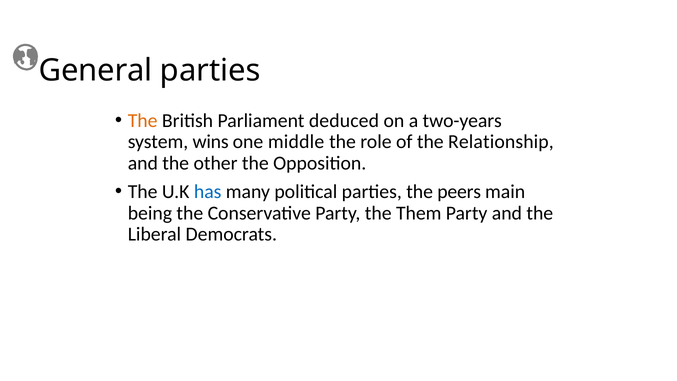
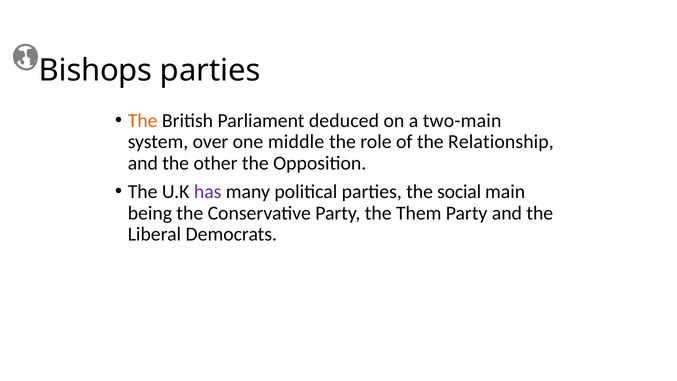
General: General -> Bishops
two-years: two-years -> two-main
wins: wins -> over
has colour: blue -> purple
peers: peers -> social
